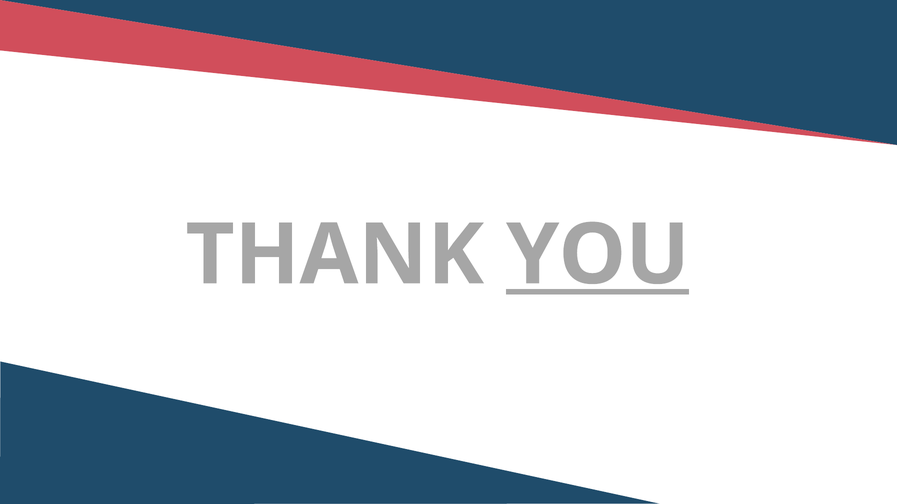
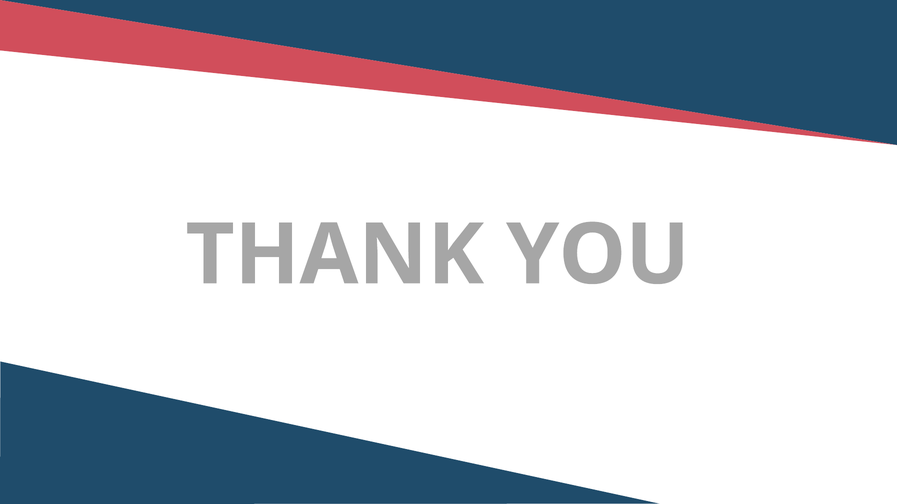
YOU underline: present -> none
